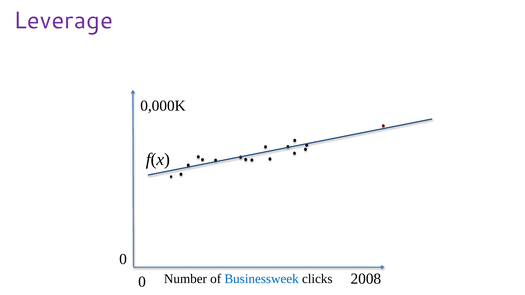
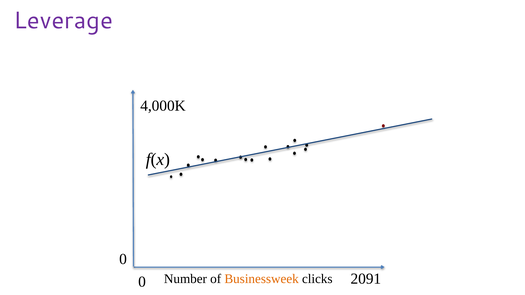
0,000K: 0,000K -> 4,000K
Businessweek colour: blue -> orange
2008: 2008 -> 2091
